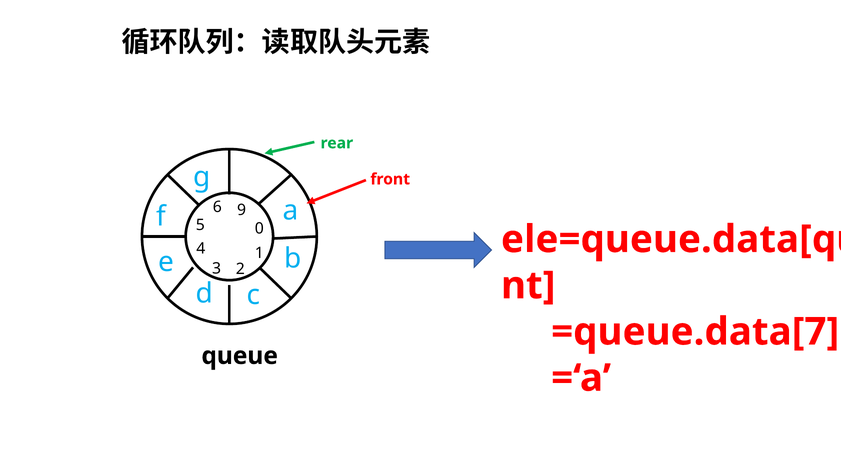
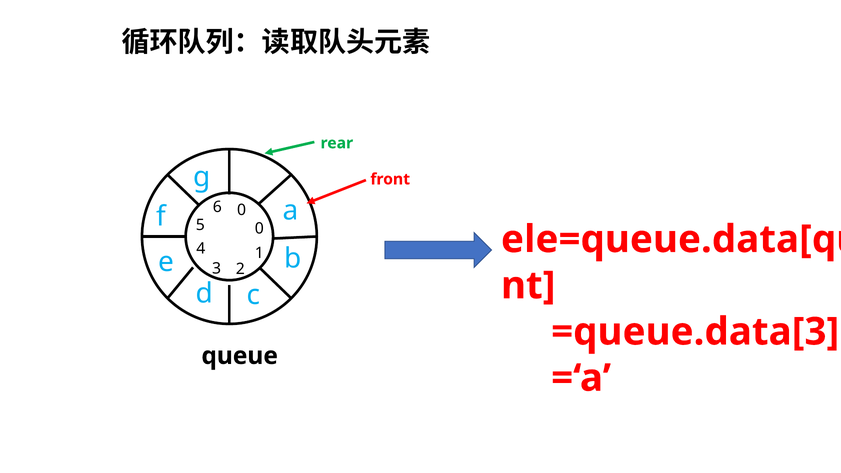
6 9: 9 -> 0
=queue.data[7: =queue.data[7 -> =queue.data[3
